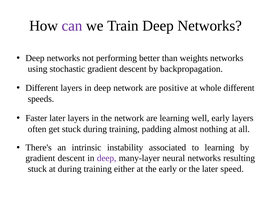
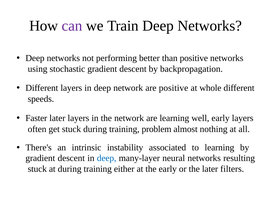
than weights: weights -> positive
padding: padding -> problem
deep at (107, 158) colour: purple -> blue
speed: speed -> filters
